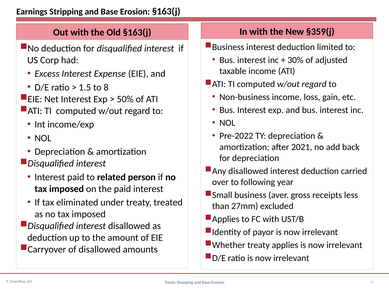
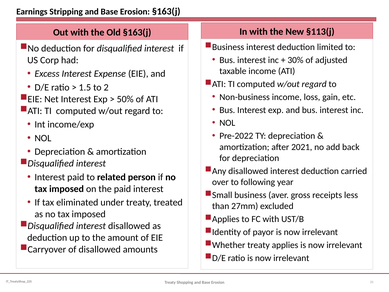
§359(j: §359(j -> §113(j
8: 8 -> 2
